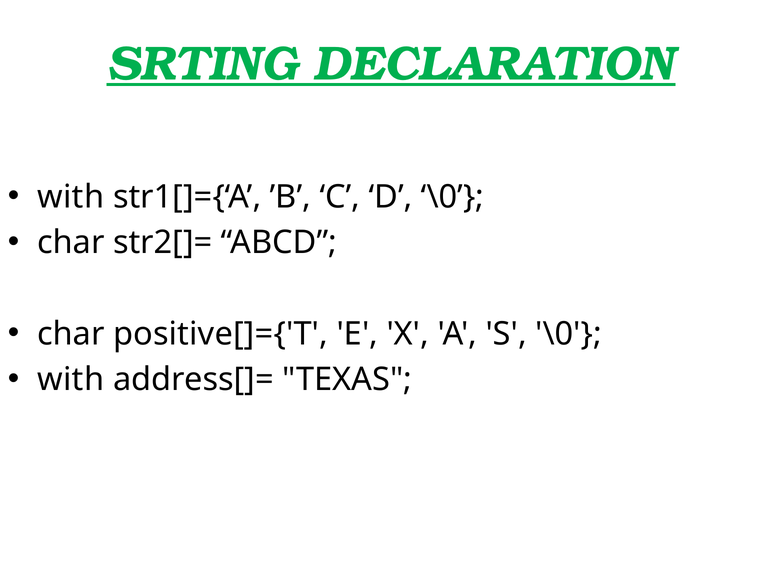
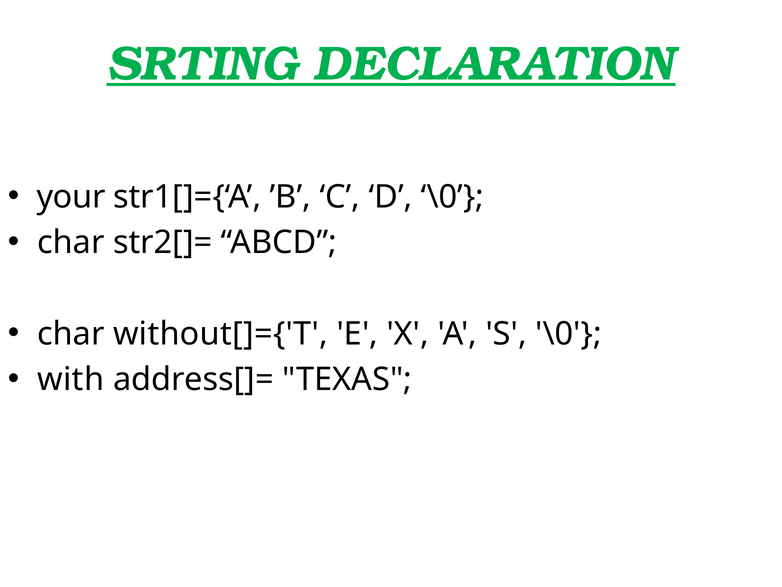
with at (71, 197): with -> your
positive[]={'T: positive[]={'T -> without[]={'T
